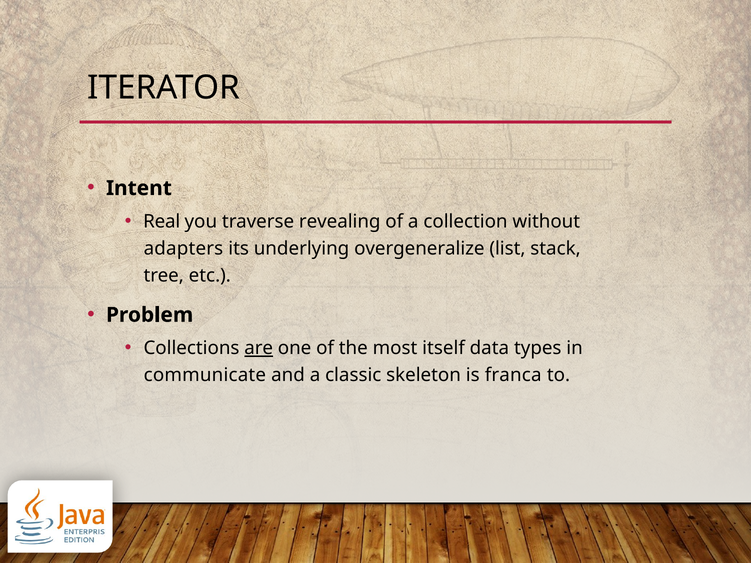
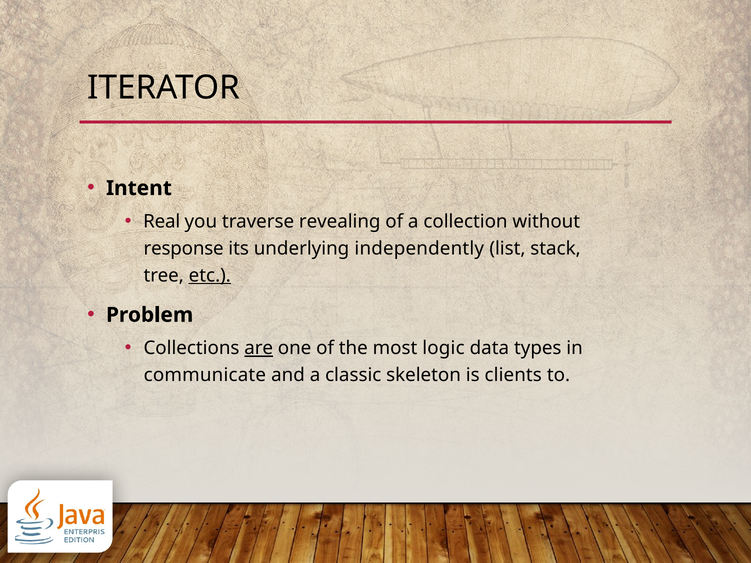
adapters: adapters -> response
overgeneralize: overgeneralize -> independently
etc underline: none -> present
itself: itself -> logic
franca: franca -> clients
